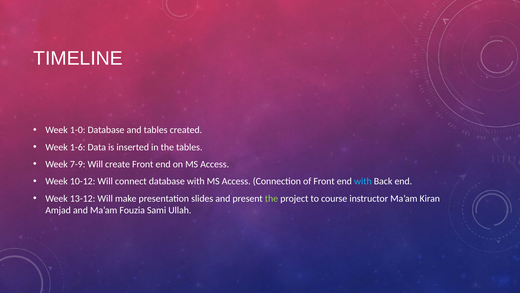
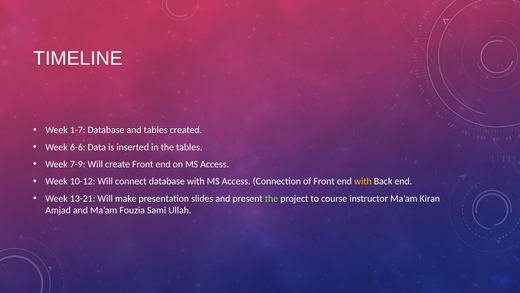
1-0: 1-0 -> 1-7
1-6: 1-6 -> 6-6
with at (363, 181) colour: light blue -> yellow
13-12: 13-12 -> 13-21
